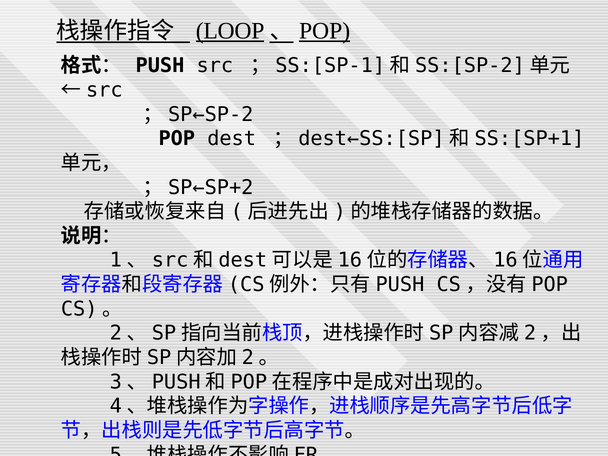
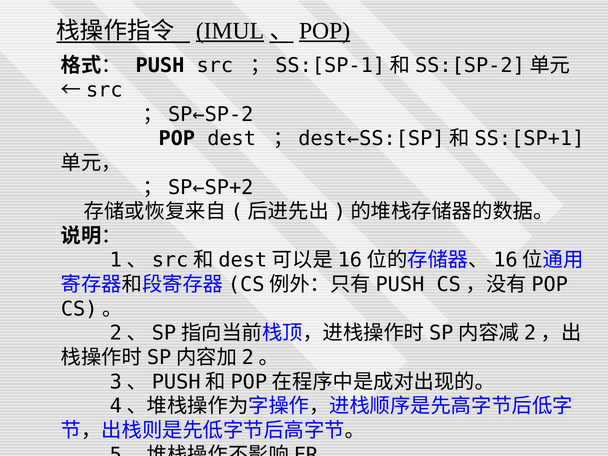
LOOP: LOOP -> IMUL
